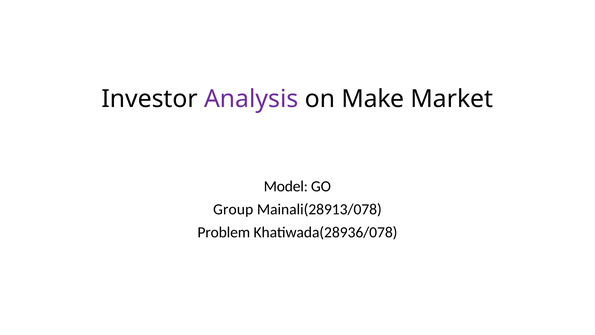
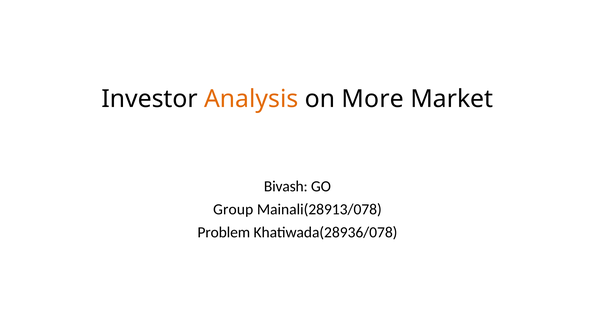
Analysis colour: purple -> orange
Make: Make -> More
Model: Model -> Bivash
